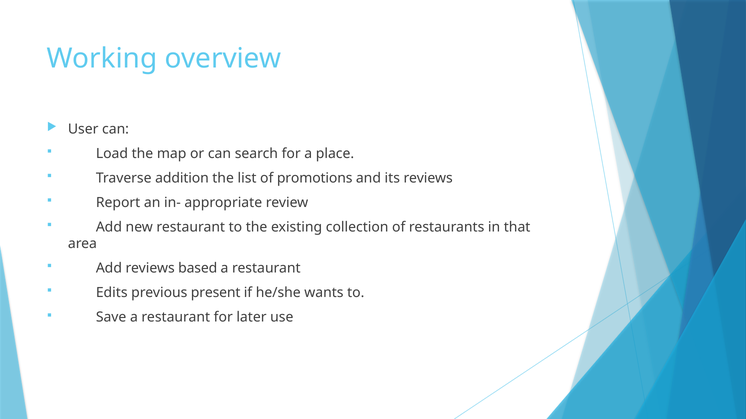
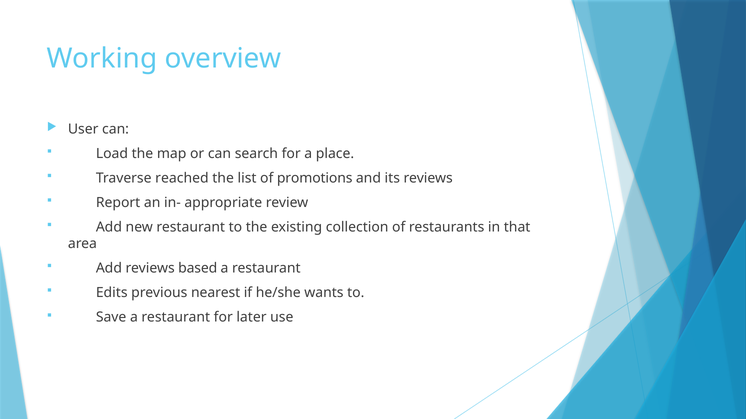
addition: addition -> reached
present: present -> nearest
